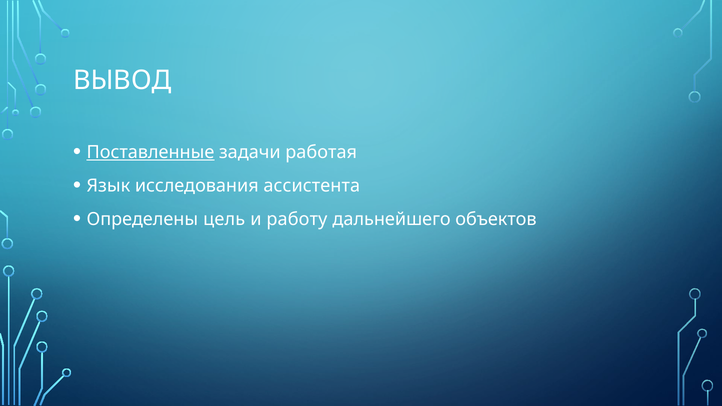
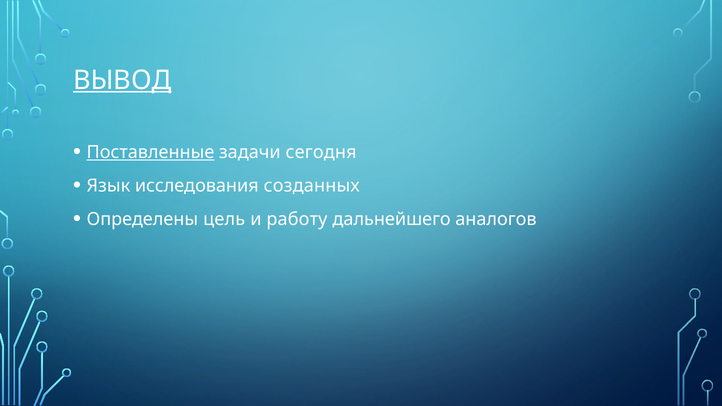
ВЫВОД underline: none -> present
работая: работая -> сегодня
ассистента: ассистента -> созданных
объектов: объектов -> аналогов
